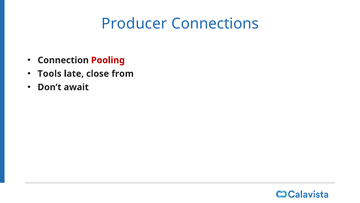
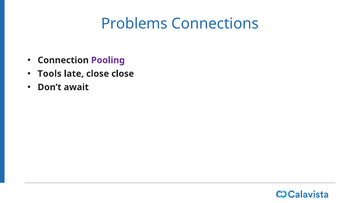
Producer: Producer -> Problems
Pooling colour: red -> purple
close from: from -> close
